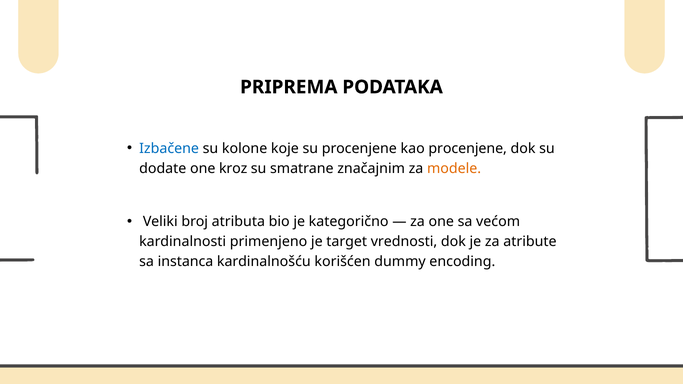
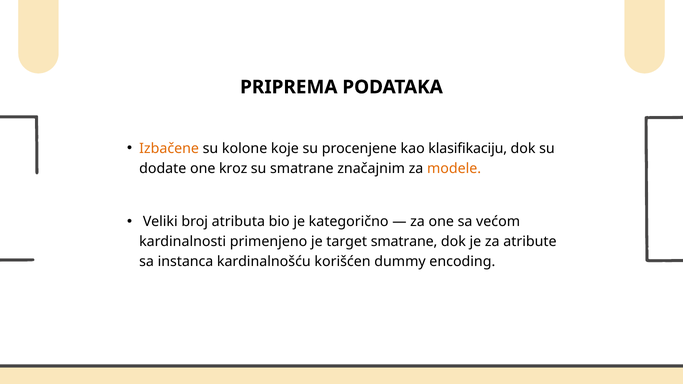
Izbačene colour: blue -> orange
kao procenjene: procenjene -> klasifikaciju
target vrednosti: vrednosti -> smatrane
